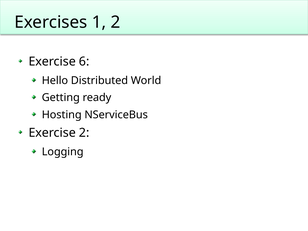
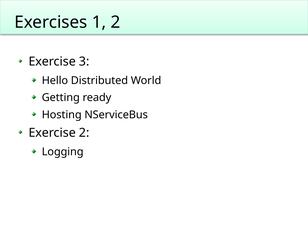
6: 6 -> 3
